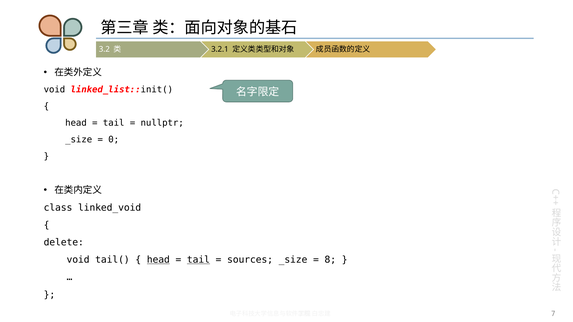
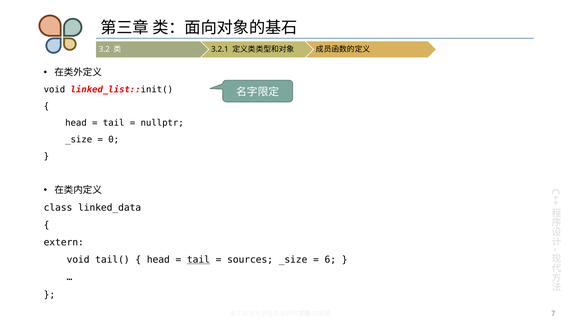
linked_void: linked_void -> linked_data
delete: delete -> extern
head at (158, 260) underline: present -> none
8: 8 -> 6
